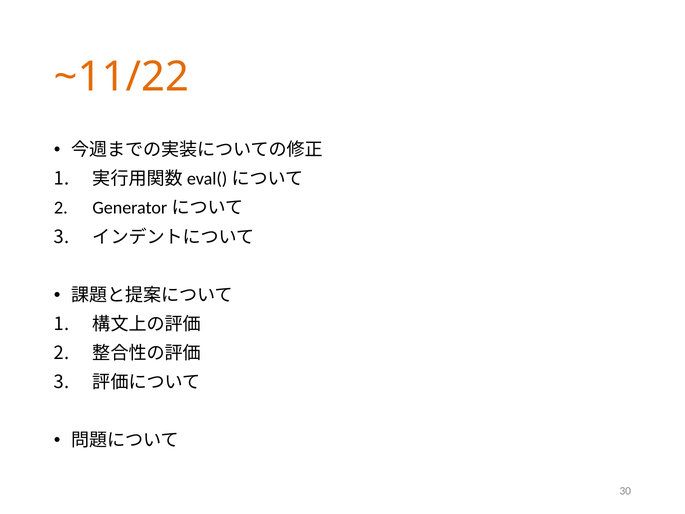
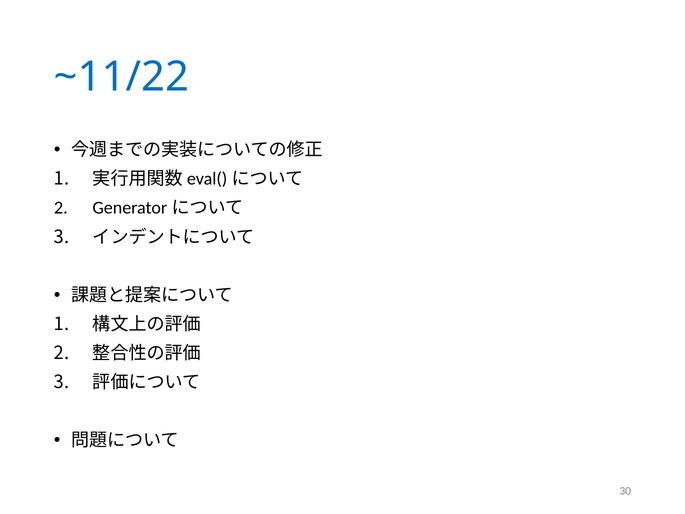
~11/22 colour: orange -> blue
